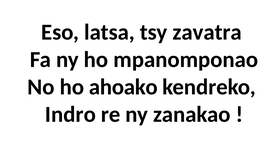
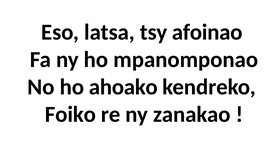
zavatra: zavatra -> afoinao
Indro: Indro -> Foiko
